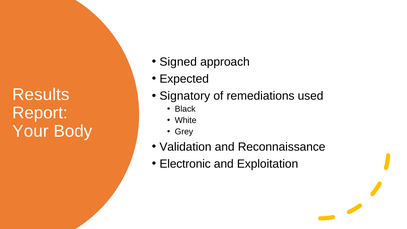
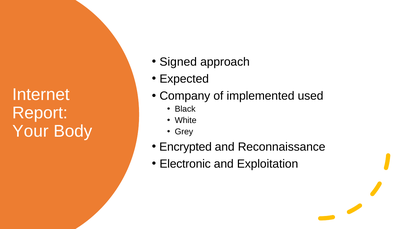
Results: Results -> Internet
Signatory: Signatory -> Company
remediations: remediations -> implemented
Validation: Validation -> Encrypted
